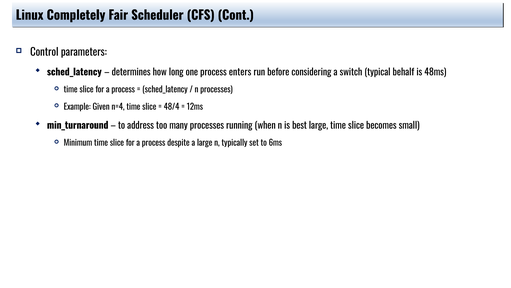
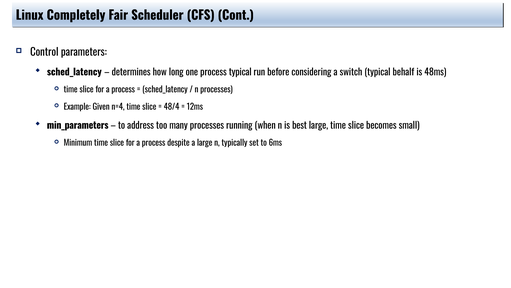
process enters: enters -> typical
min_turnaround: min_turnaround -> min_parameters
